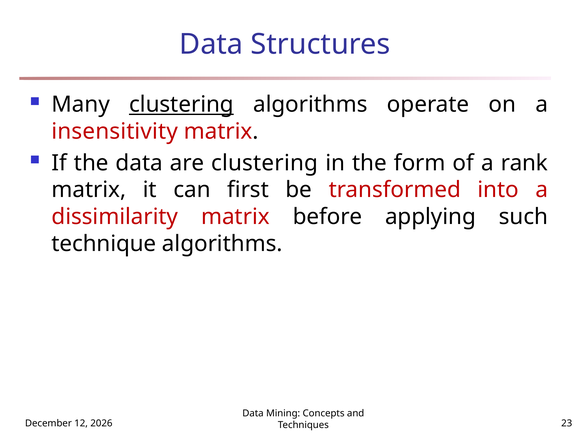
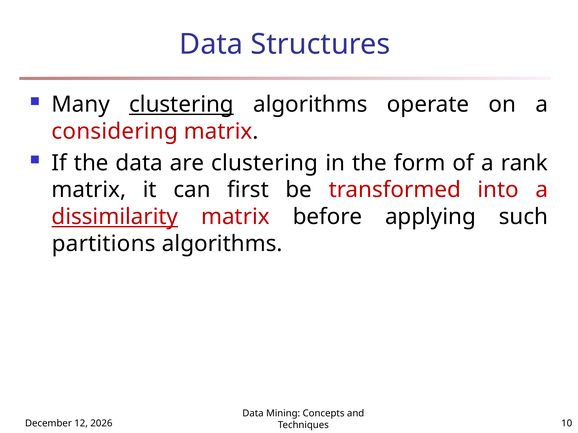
insensitivity: insensitivity -> considering
dissimilarity underline: none -> present
technique: technique -> partitions
23: 23 -> 10
